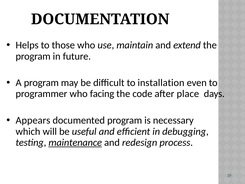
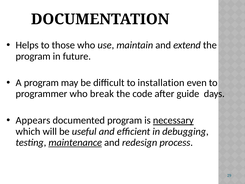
facing: facing -> break
place: place -> guide
necessary underline: none -> present
